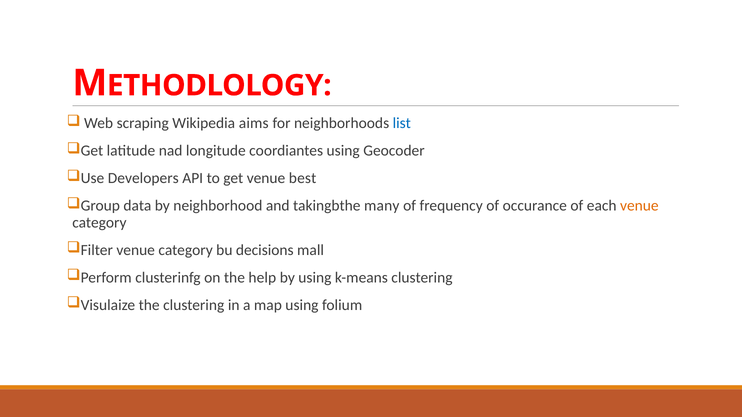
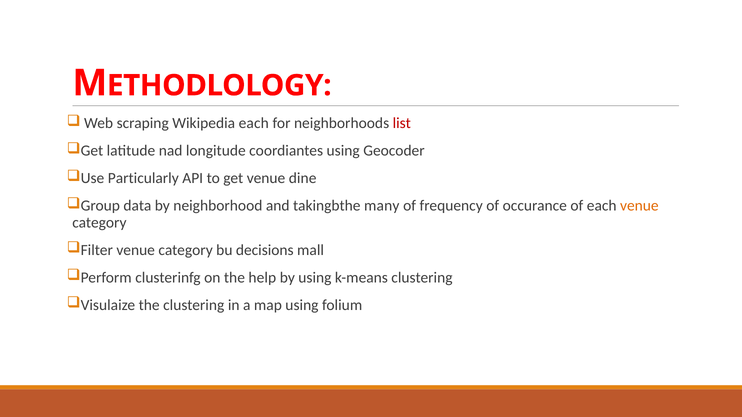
Wikipedia aims: aims -> each
list colour: blue -> red
Developers: Developers -> Particularly
best: best -> dine
